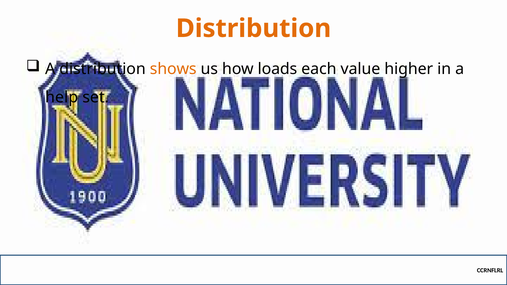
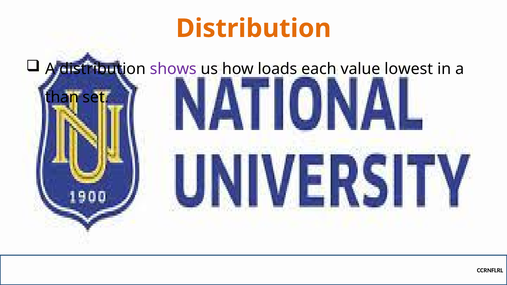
shows colour: orange -> purple
higher: higher -> lowest
help: help -> than
